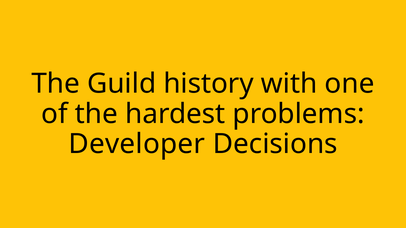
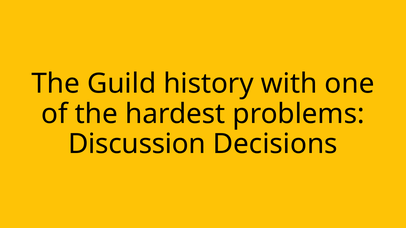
Developer: Developer -> Discussion
